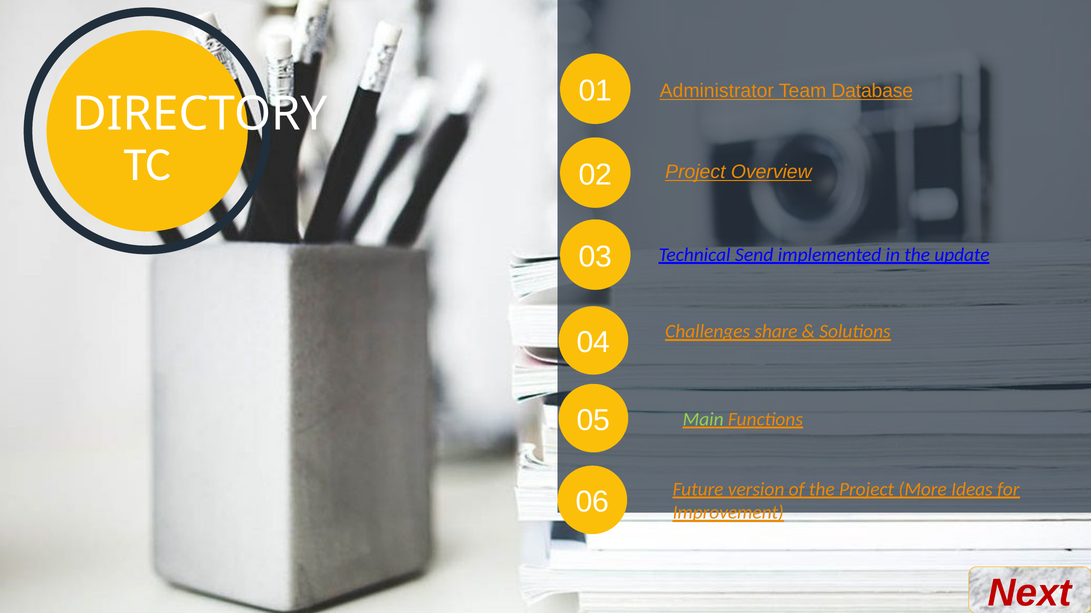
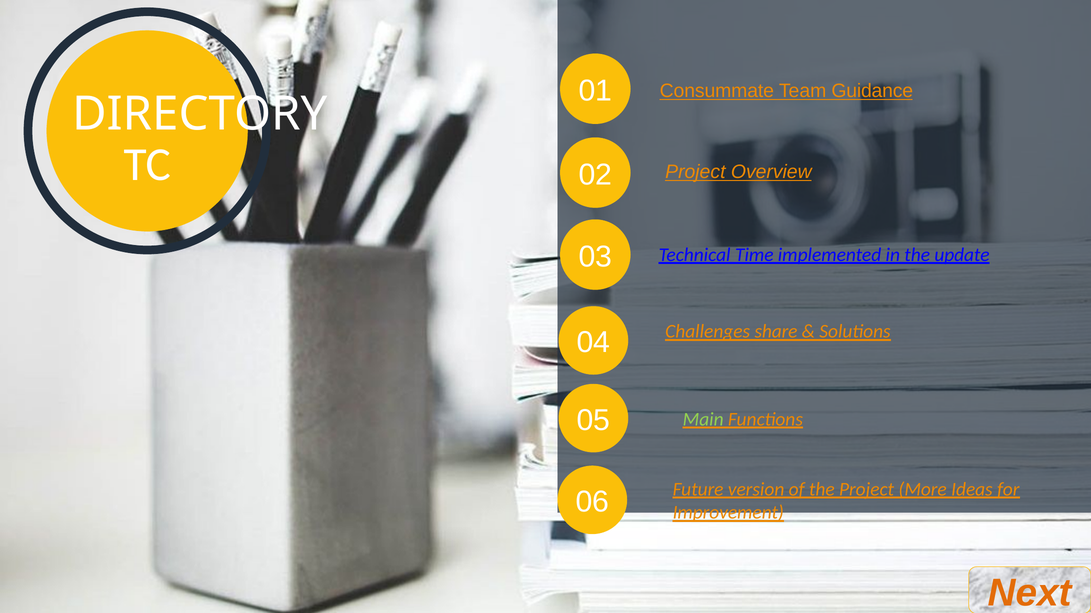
Administrator: Administrator -> Consummate
Database: Database -> Guidance
Send: Send -> Time
Next colour: red -> orange
